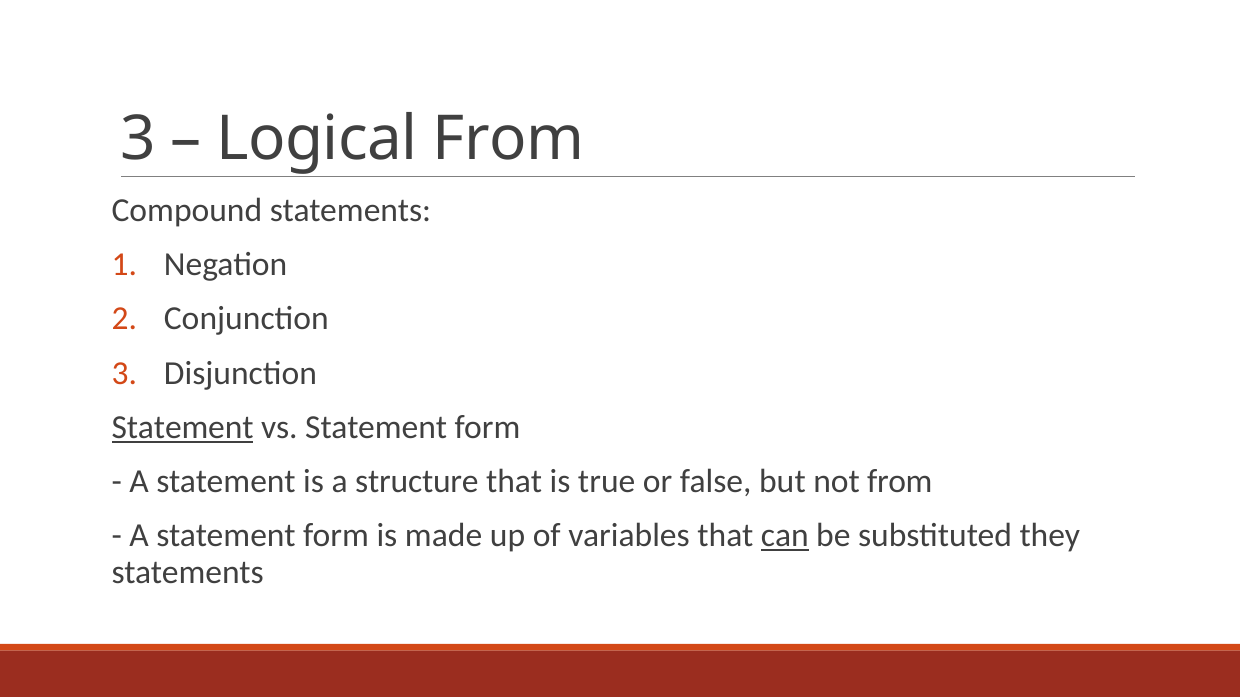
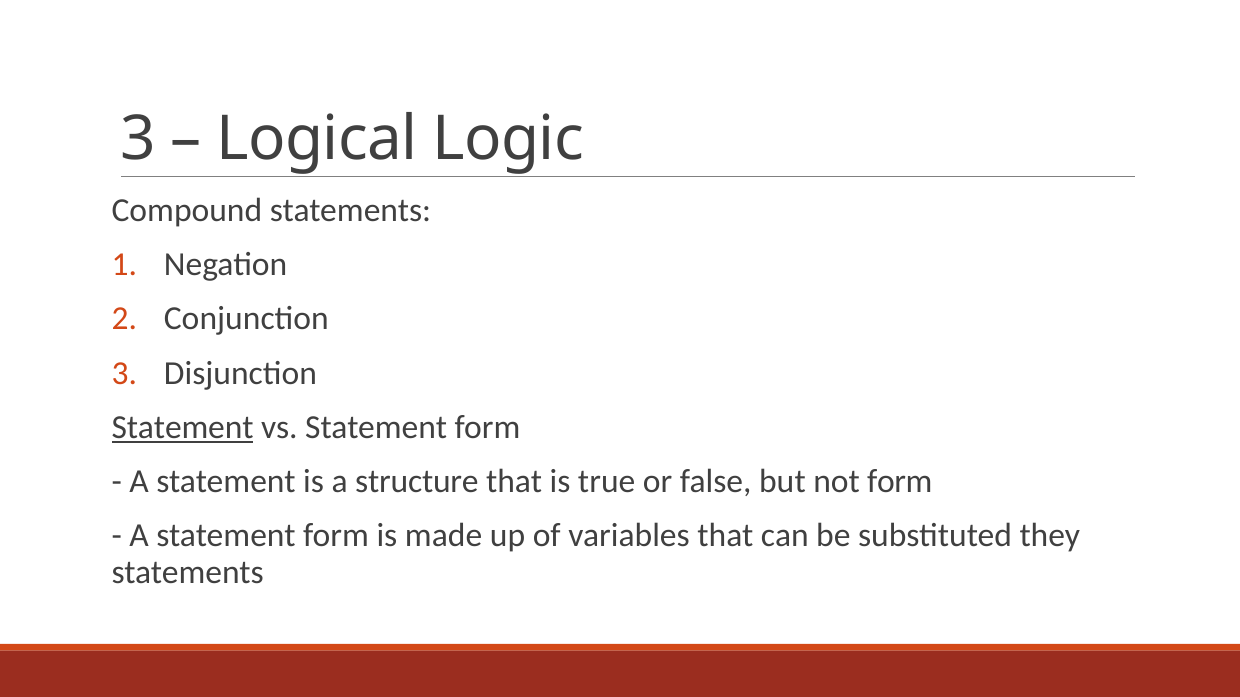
Logical From: From -> Logic
not from: from -> form
can underline: present -> none
